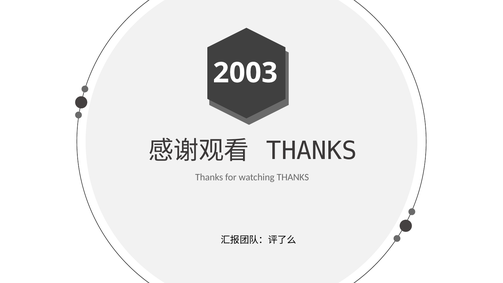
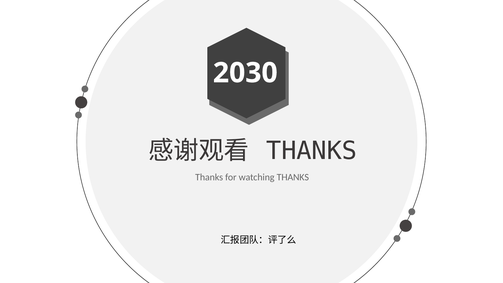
2003: 2003 -> 2030
